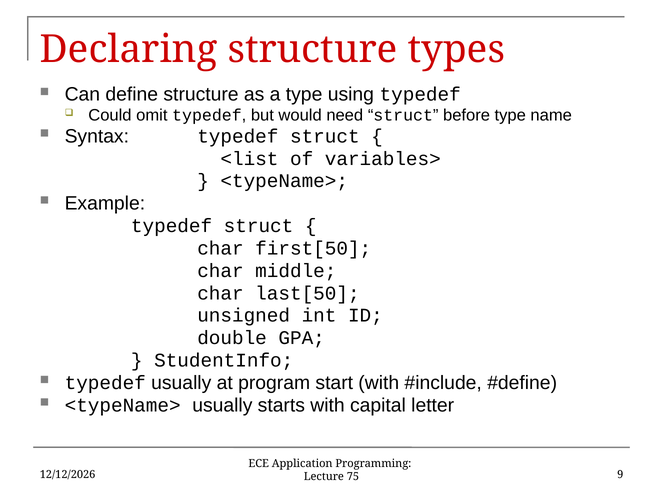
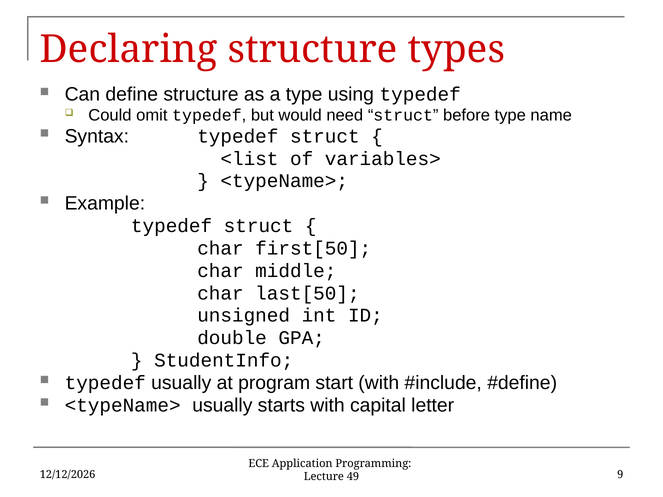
75: 75 -> 49
